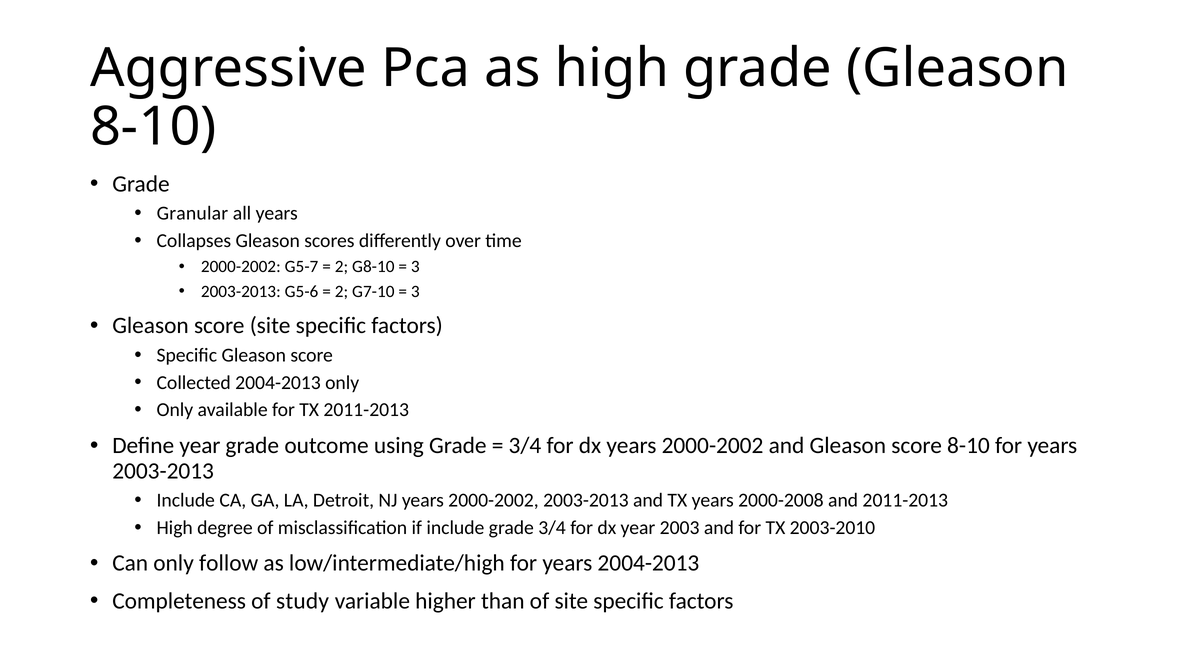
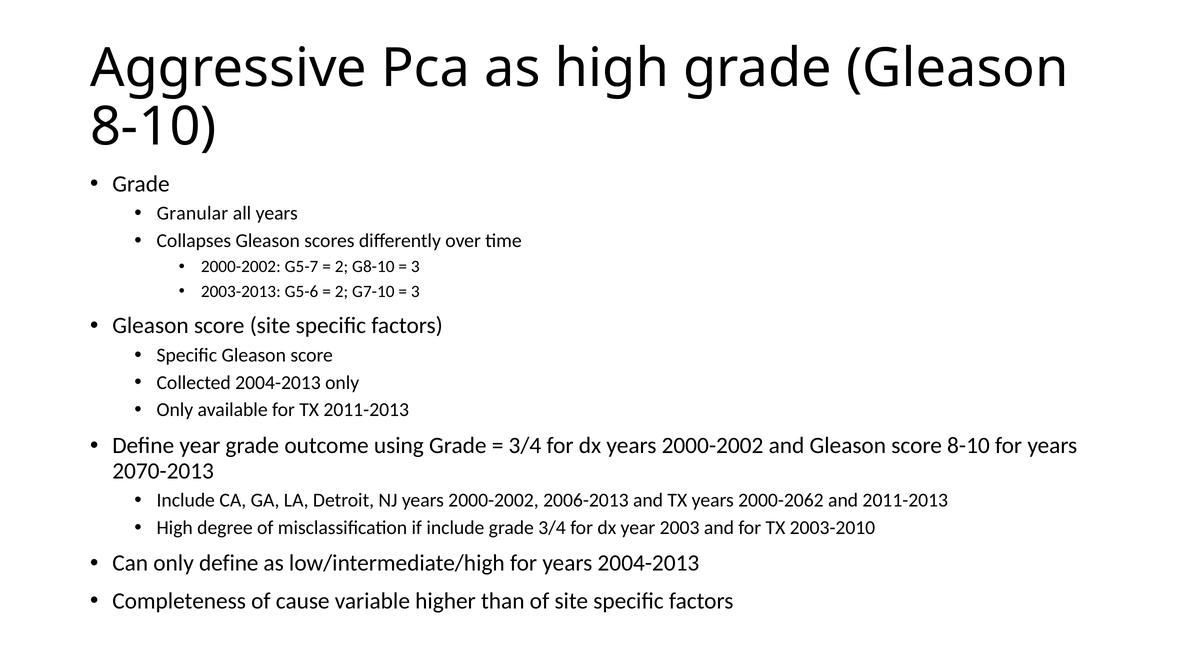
2003-2013 at (163, 471): 2003-2013 -> 2070-2013
2000-2002 2003-2013: 2003-2013 -> 2006-2013
2000-2008: 2000-2008 -> 2000-2062
only follow: follow -> define
study: study -> cause
